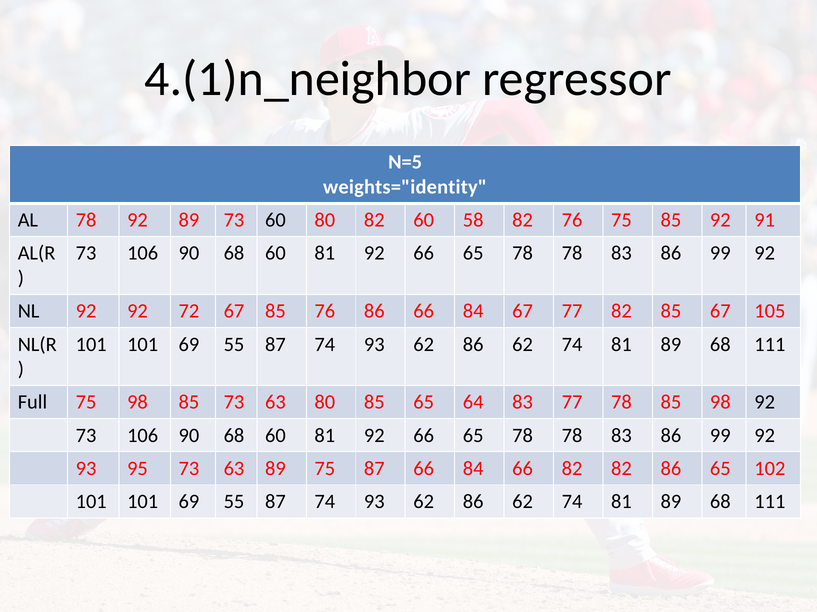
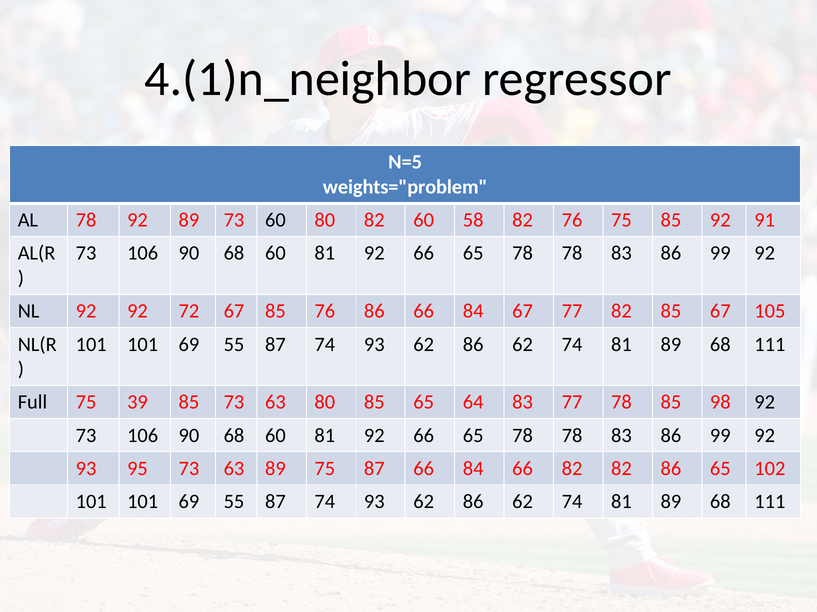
weights="identity: weights="identity -> weights="problem
75 98: 98 -> 39
